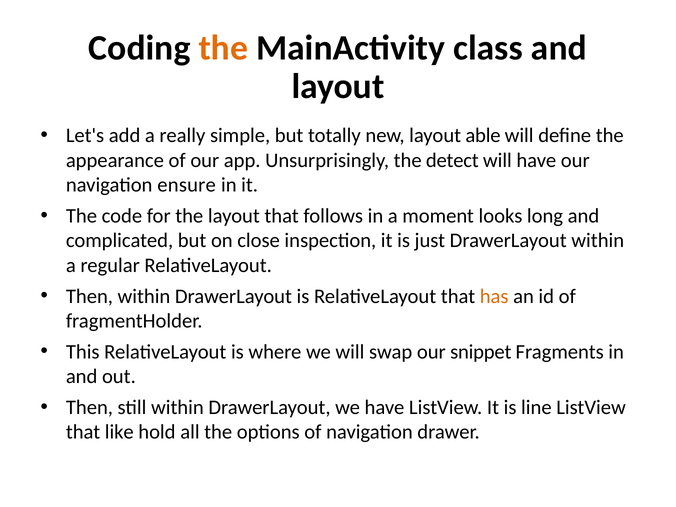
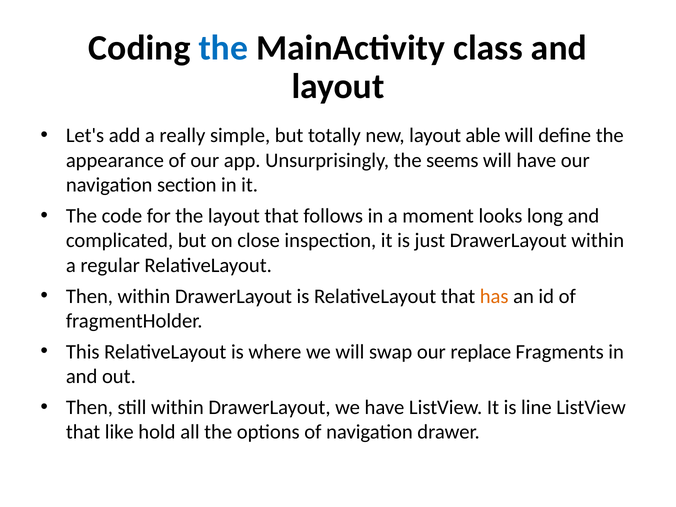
the at (223, 48) colour: orange -> blue
detect: detect -> seems
ensure: ensure -> section
snippet: snippet -> replace
